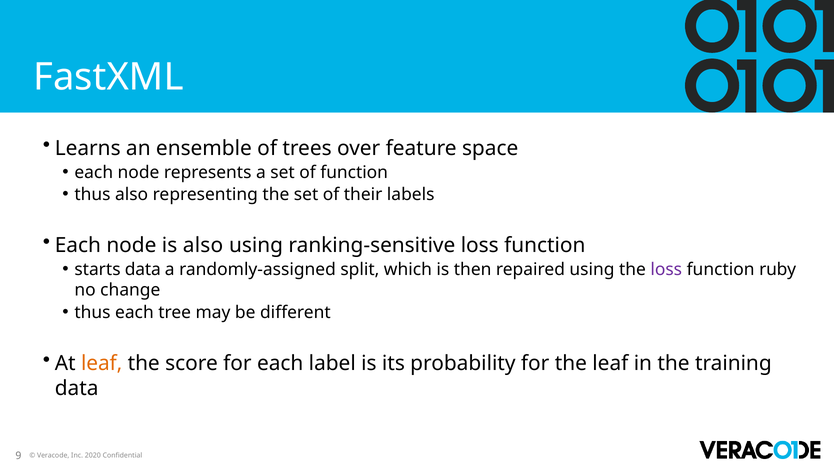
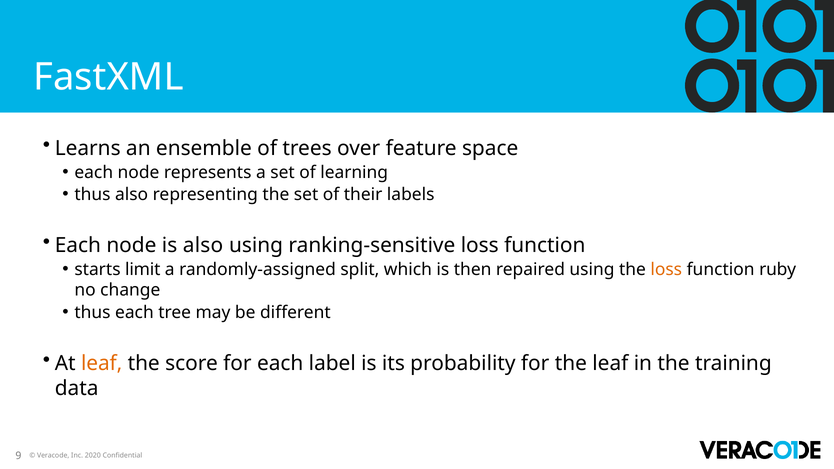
of function: function -> learning
starts data: data -> limit
loss at (666, 269) colour: purple -> orange
